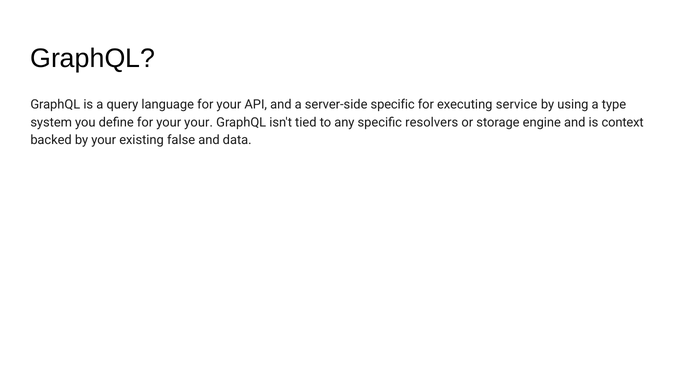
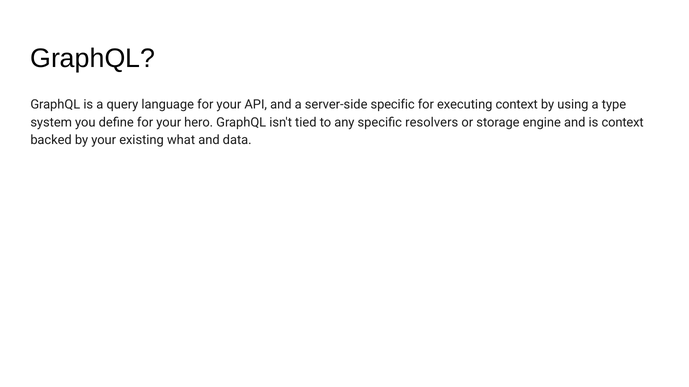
executing service: service -> context
your your: your -> hero
false: false -> what
